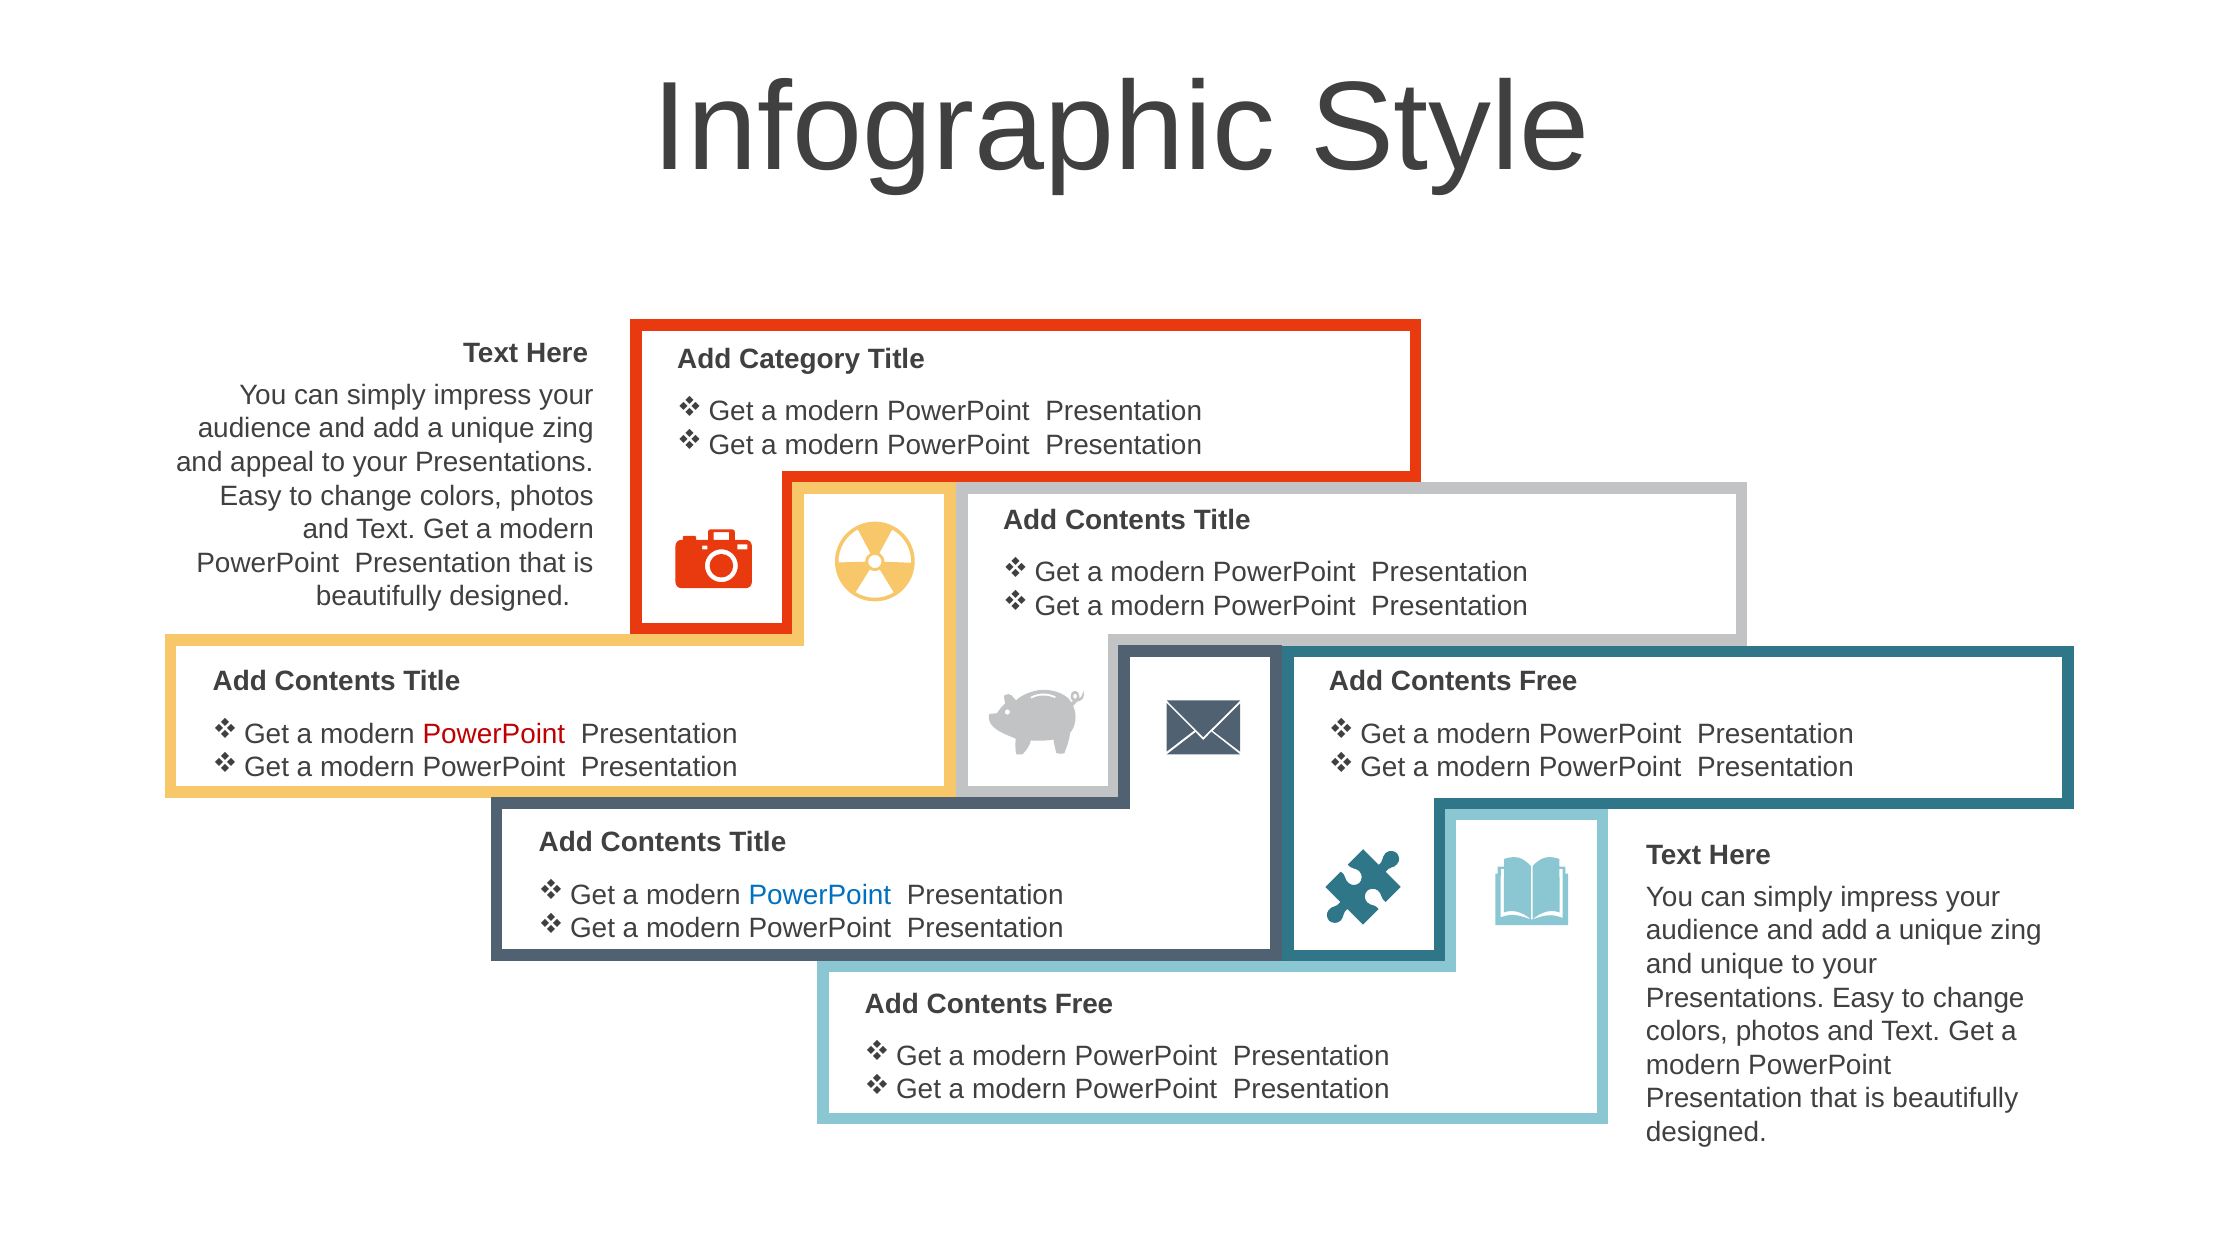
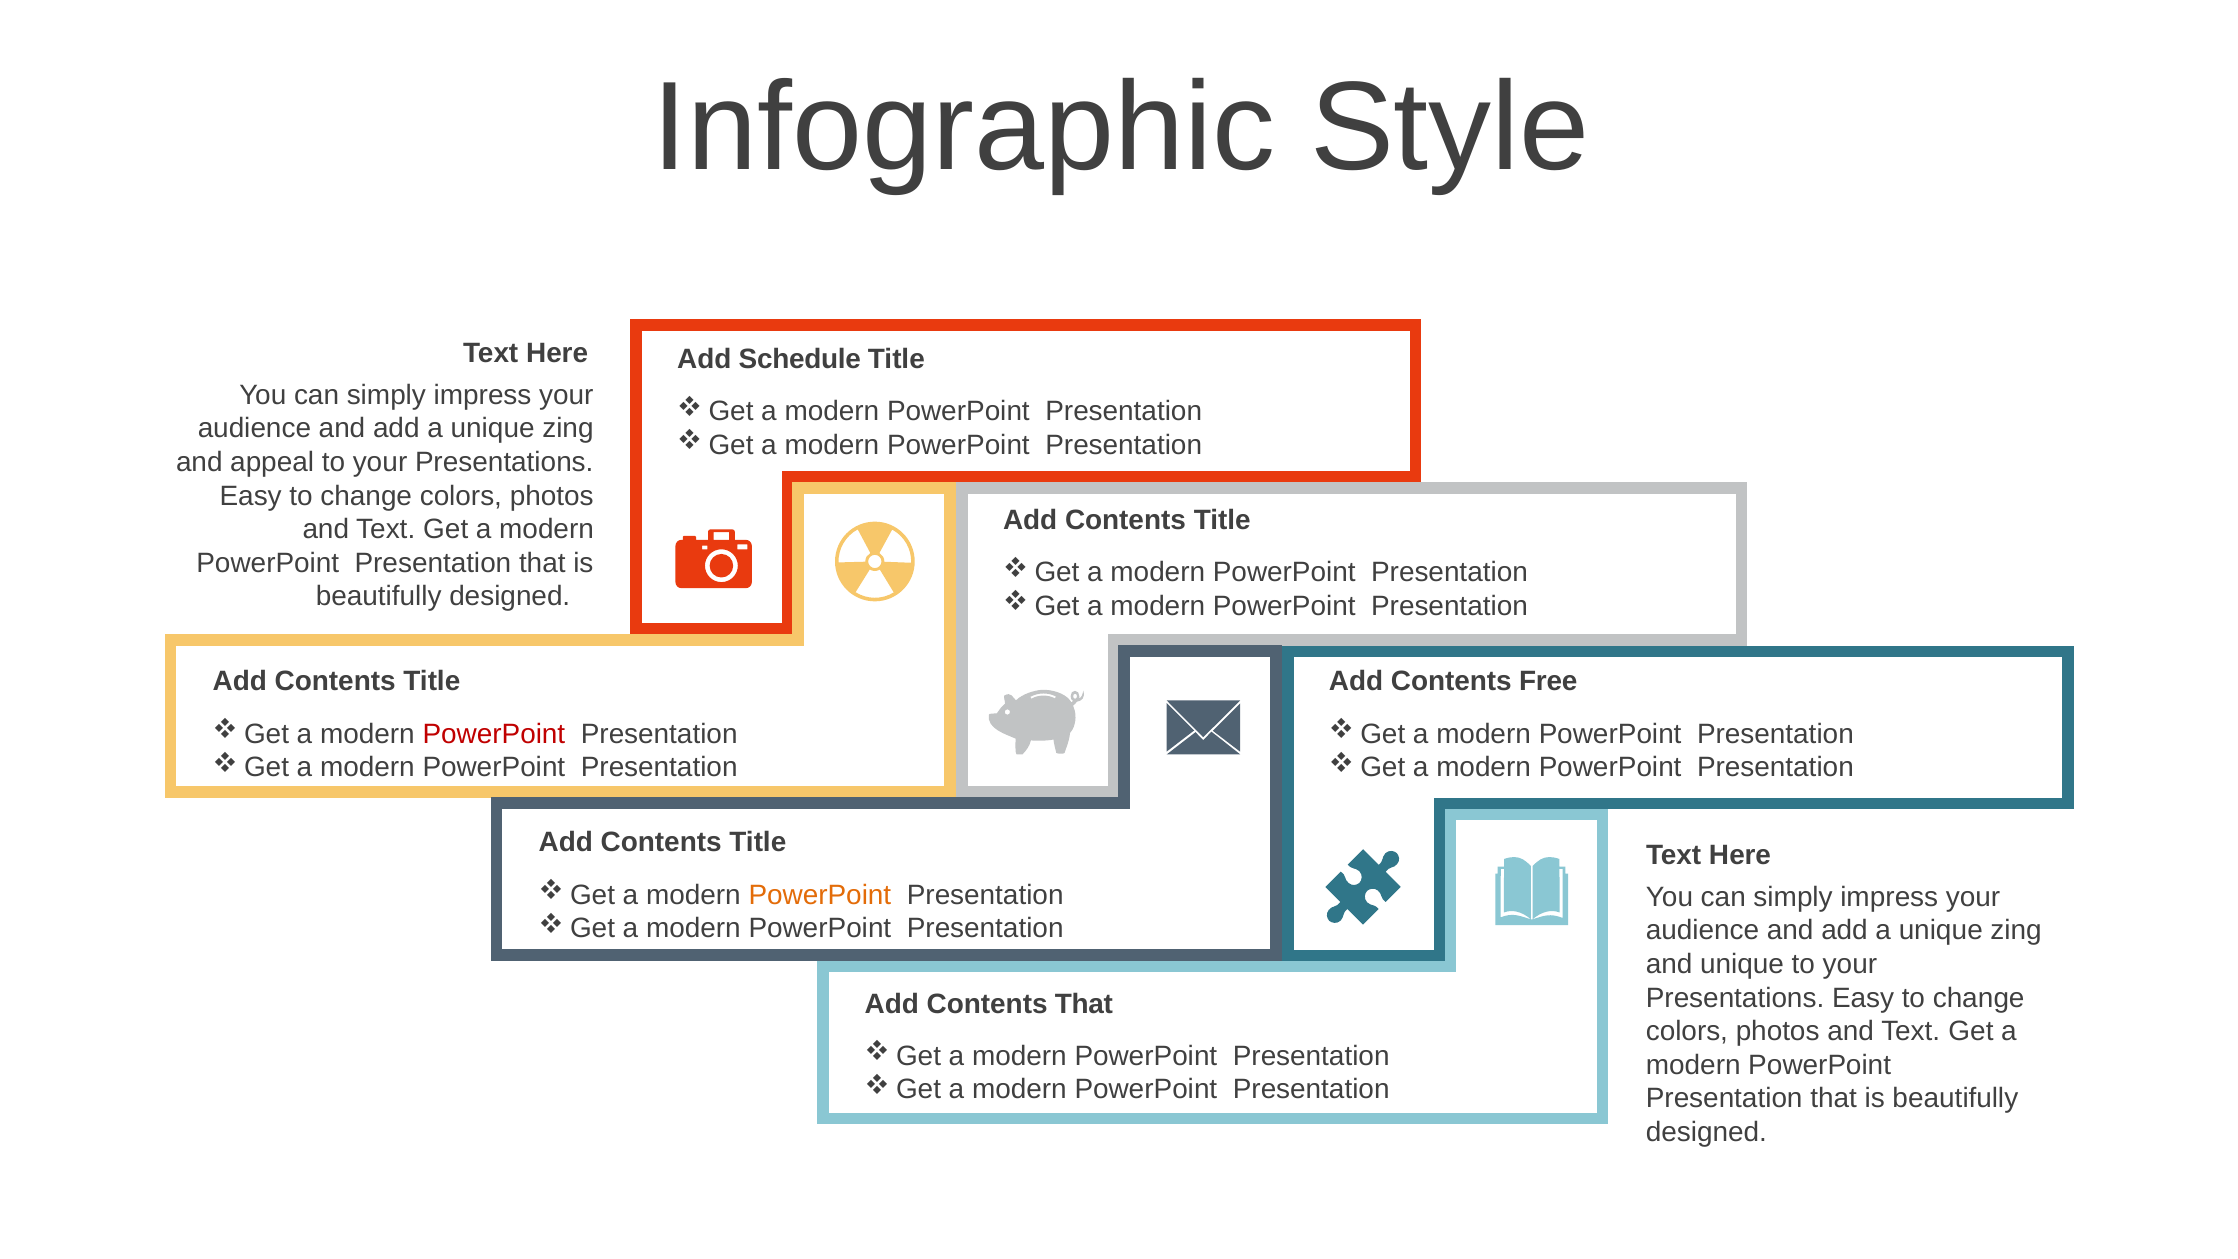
Category: Category -> Schedule
PowerPoint at (820, 895) colour: blue -> orange
Free at (1084, 1004): Free -> That
